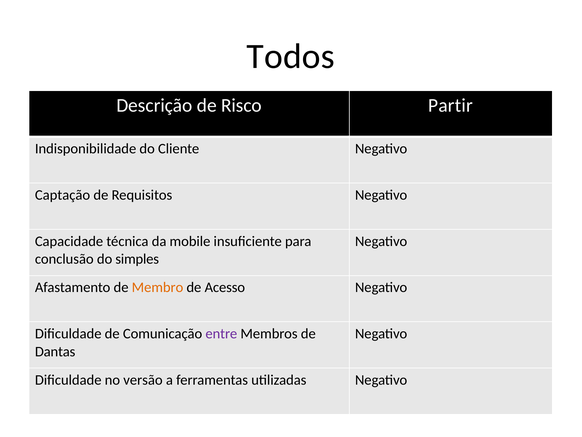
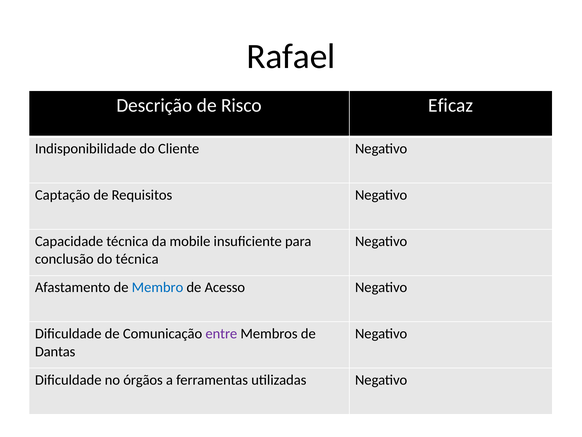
Todos: Todos -> Rafael
Partir: Partir -> Eficaz
do simples: simples -> técnica
Membro colour: orange -> blue
versão: versão -> órgãos
